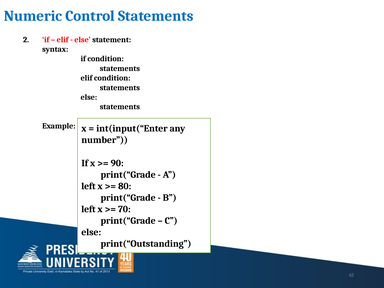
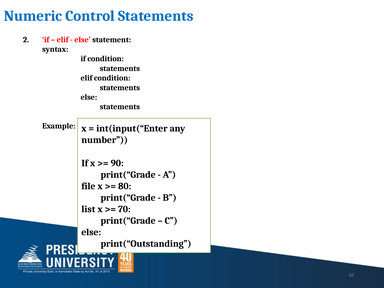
left at (88, 186): left -> file
left at (88, 209): left -> list
